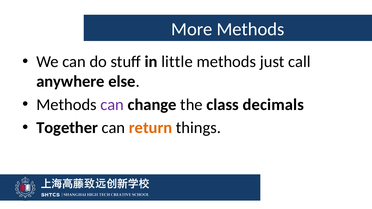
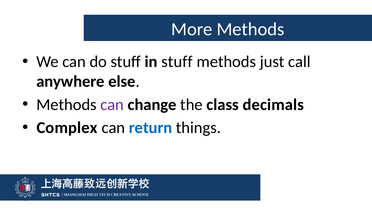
in little: little -> stuff
Together: Together -> Complex
return colour: orange -> blue
